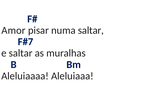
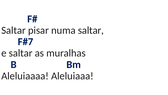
Amor at (13, 30): Amor -> Saltar
